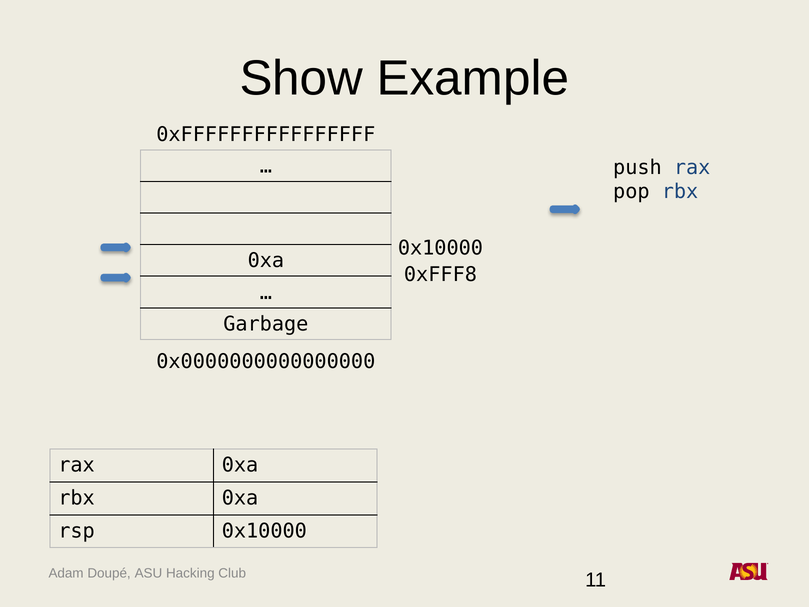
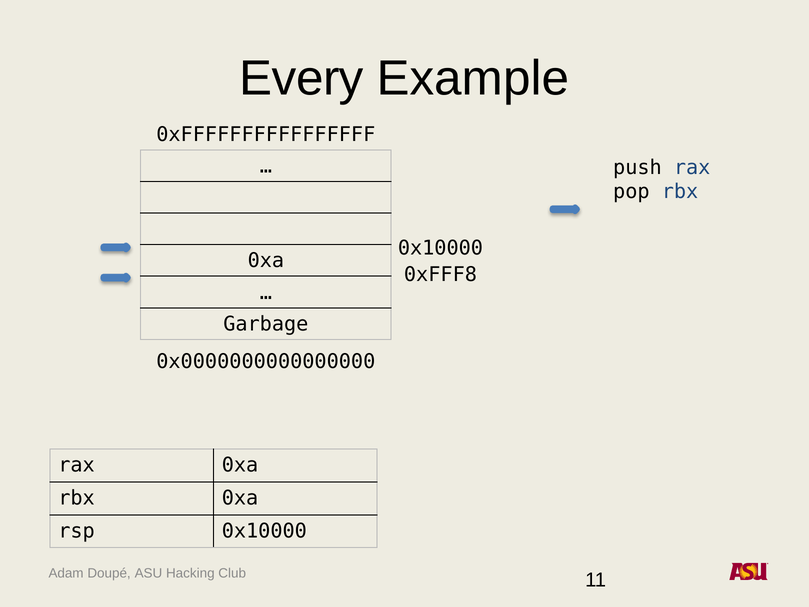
Show: Show -> Every
